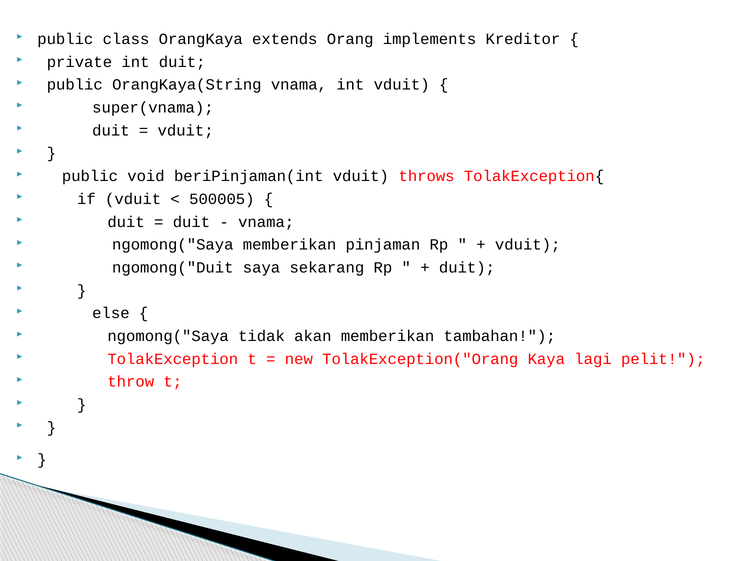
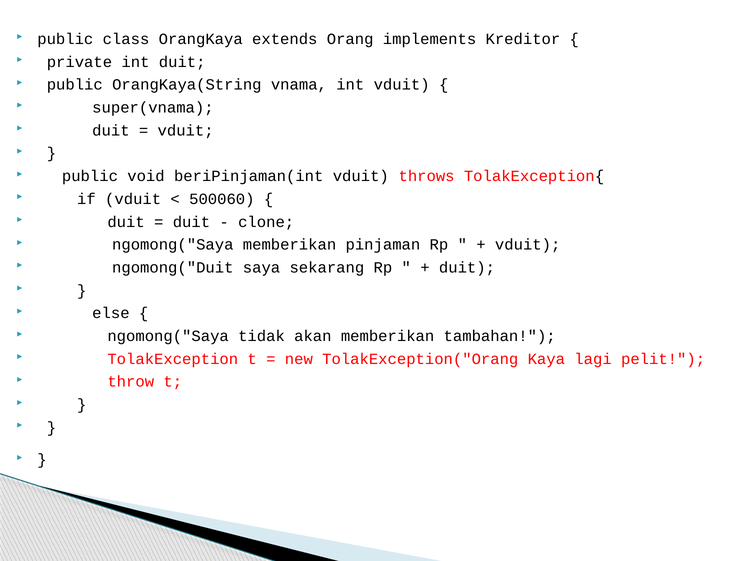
500005: 500005 -> 500060
vnama at (266, 222): vnama -> clone
